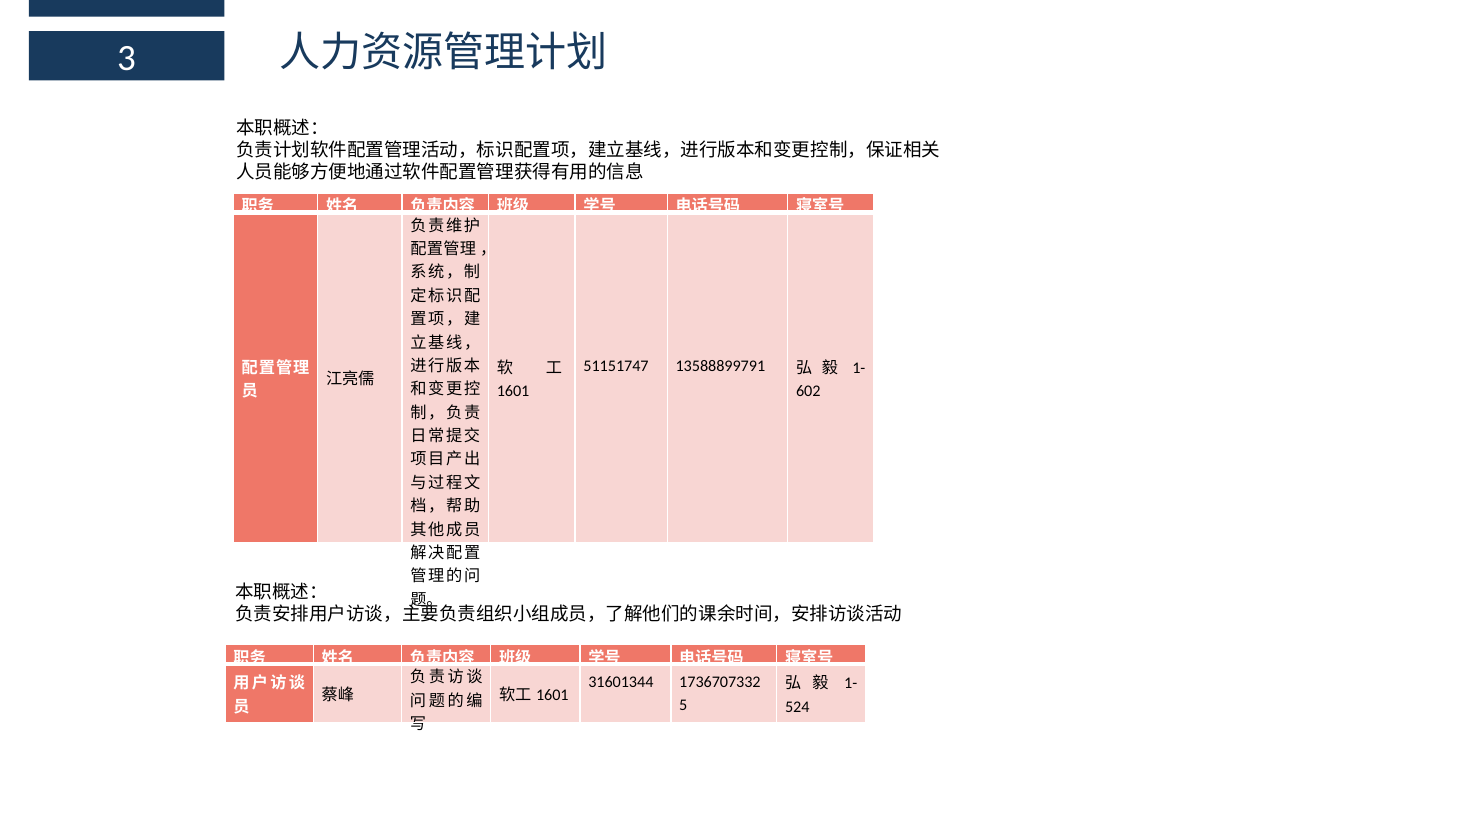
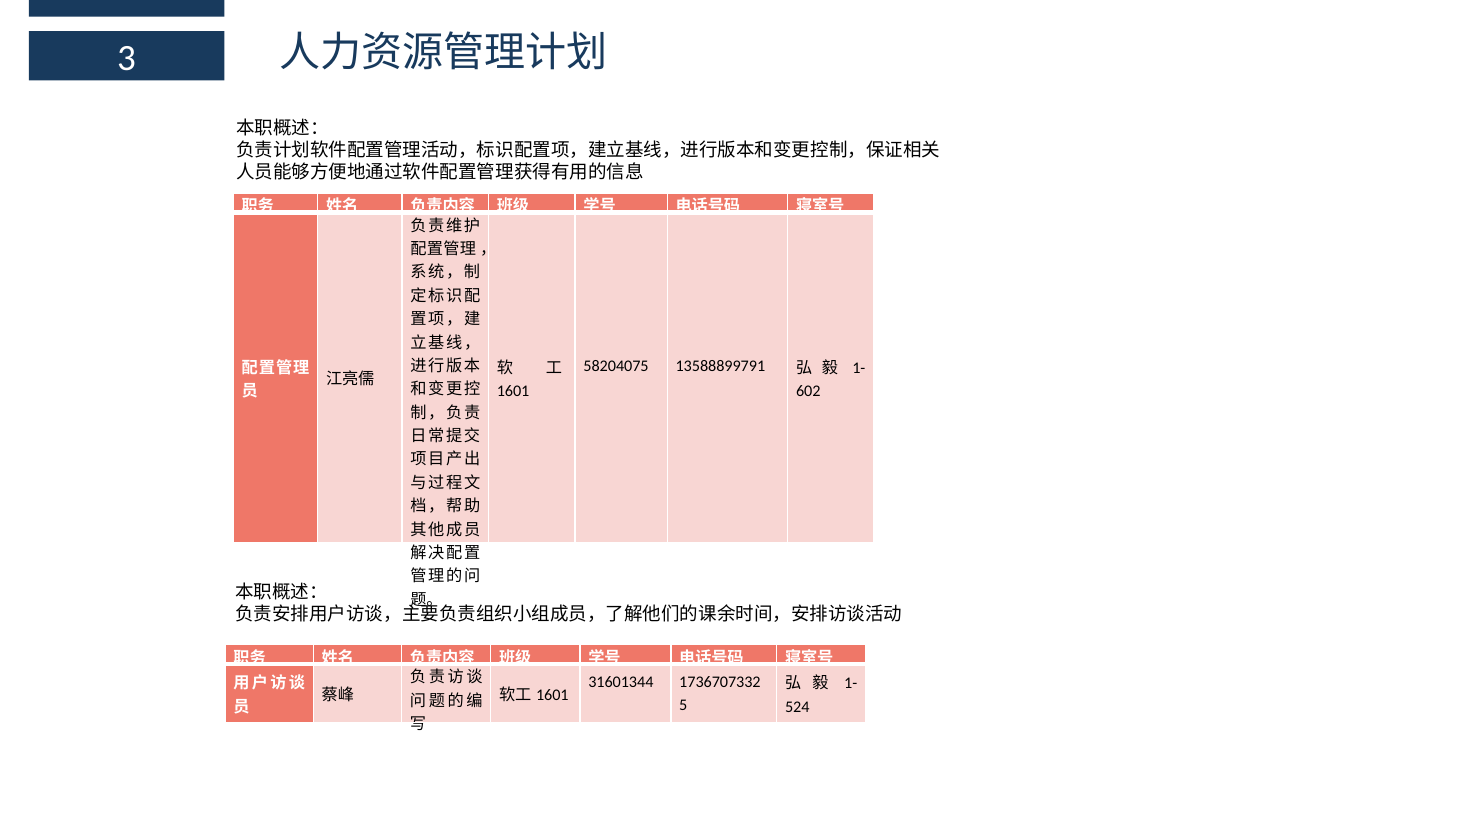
51151747: 51151747 -> 58204075
